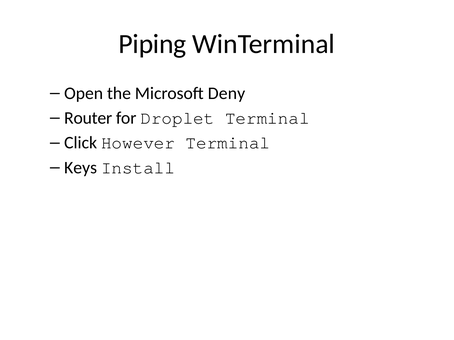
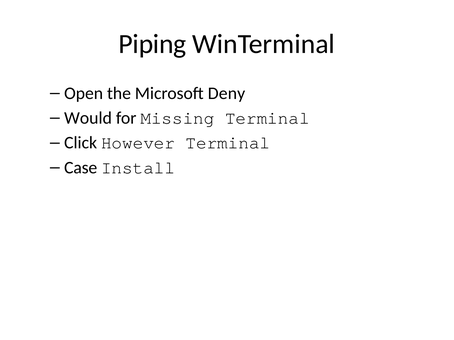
Router: Router -> Would
Droplet: Droplet -> Missing
Keys: Keys -> Case
